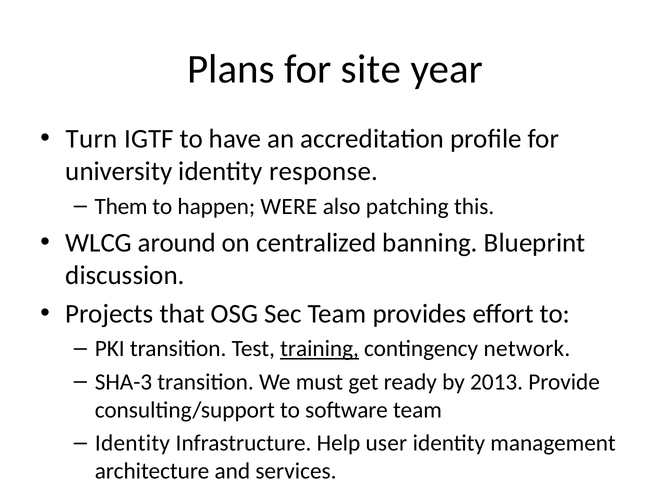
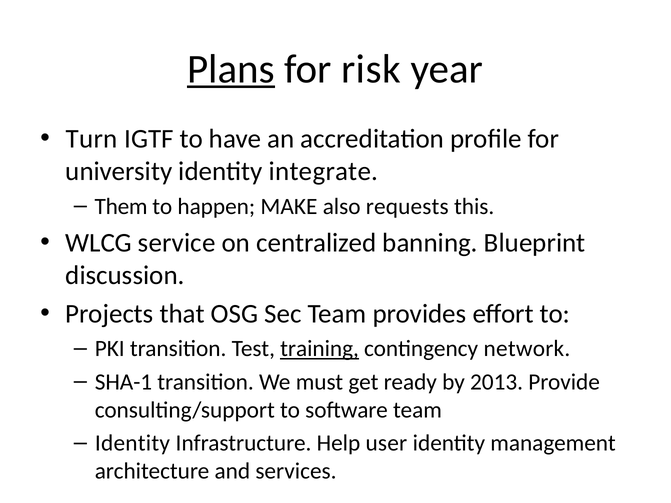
Plans underline: none -> present
site: site -> risk
response: response -> integrate
WERE: WERE -> MAKE
patching: patching -> requests
around: around -> service
SHA-3: SHA-3 -> SHA-1
